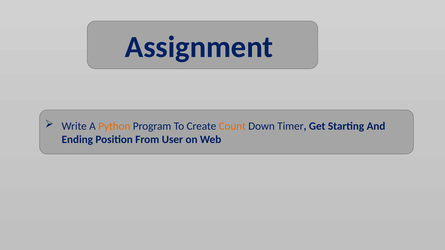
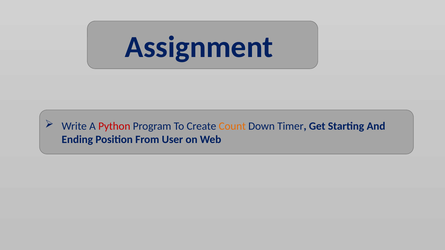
Python colour: orange -> red
